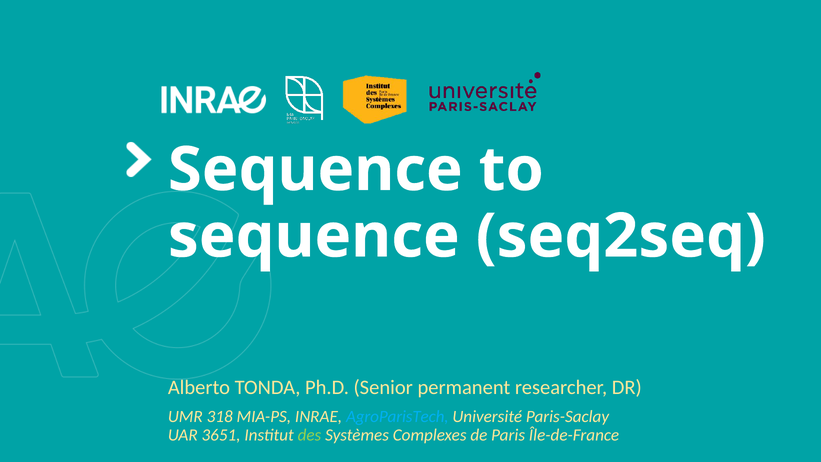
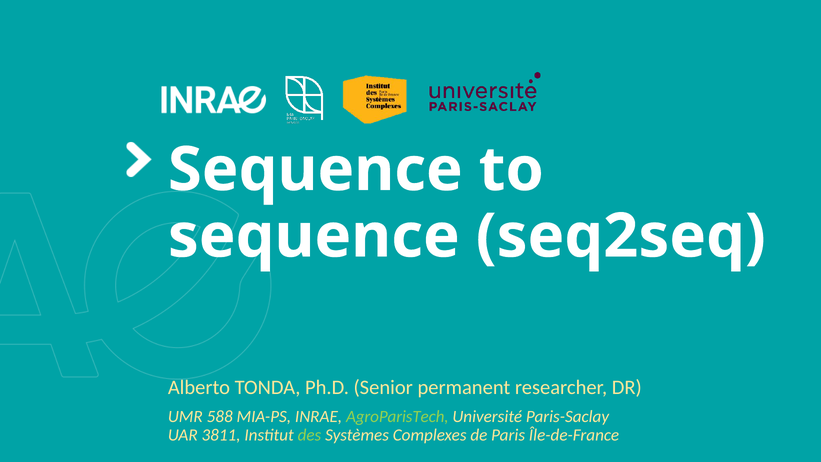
318: 318 -> 588
AgroParisTech colour: light blue -> light green
3651: 3651 -> 3811
